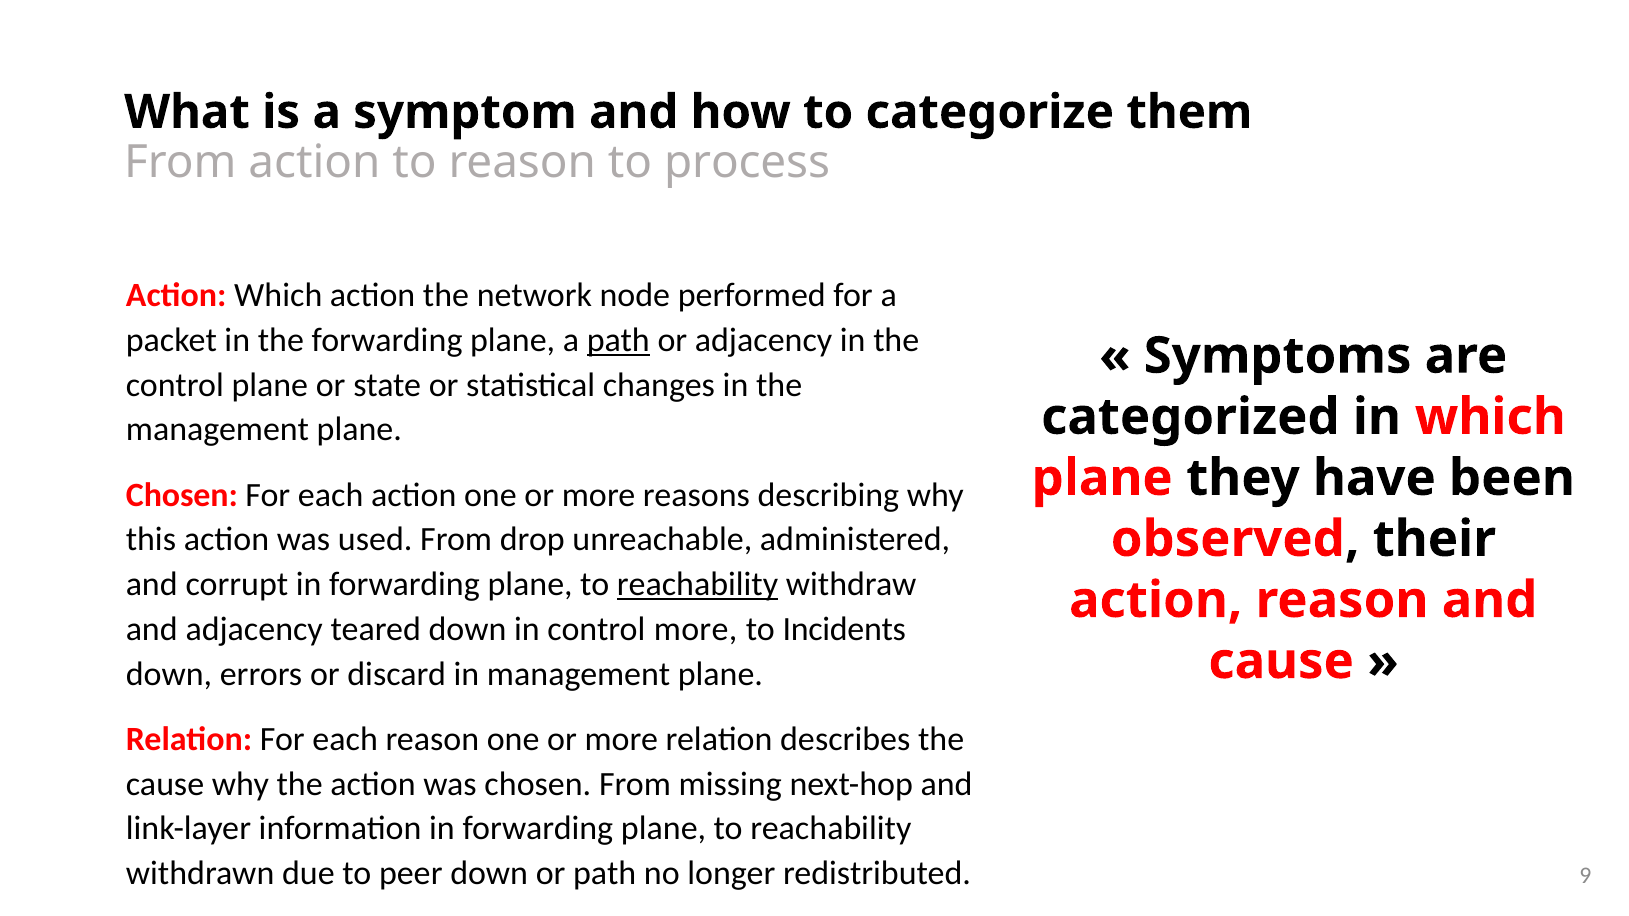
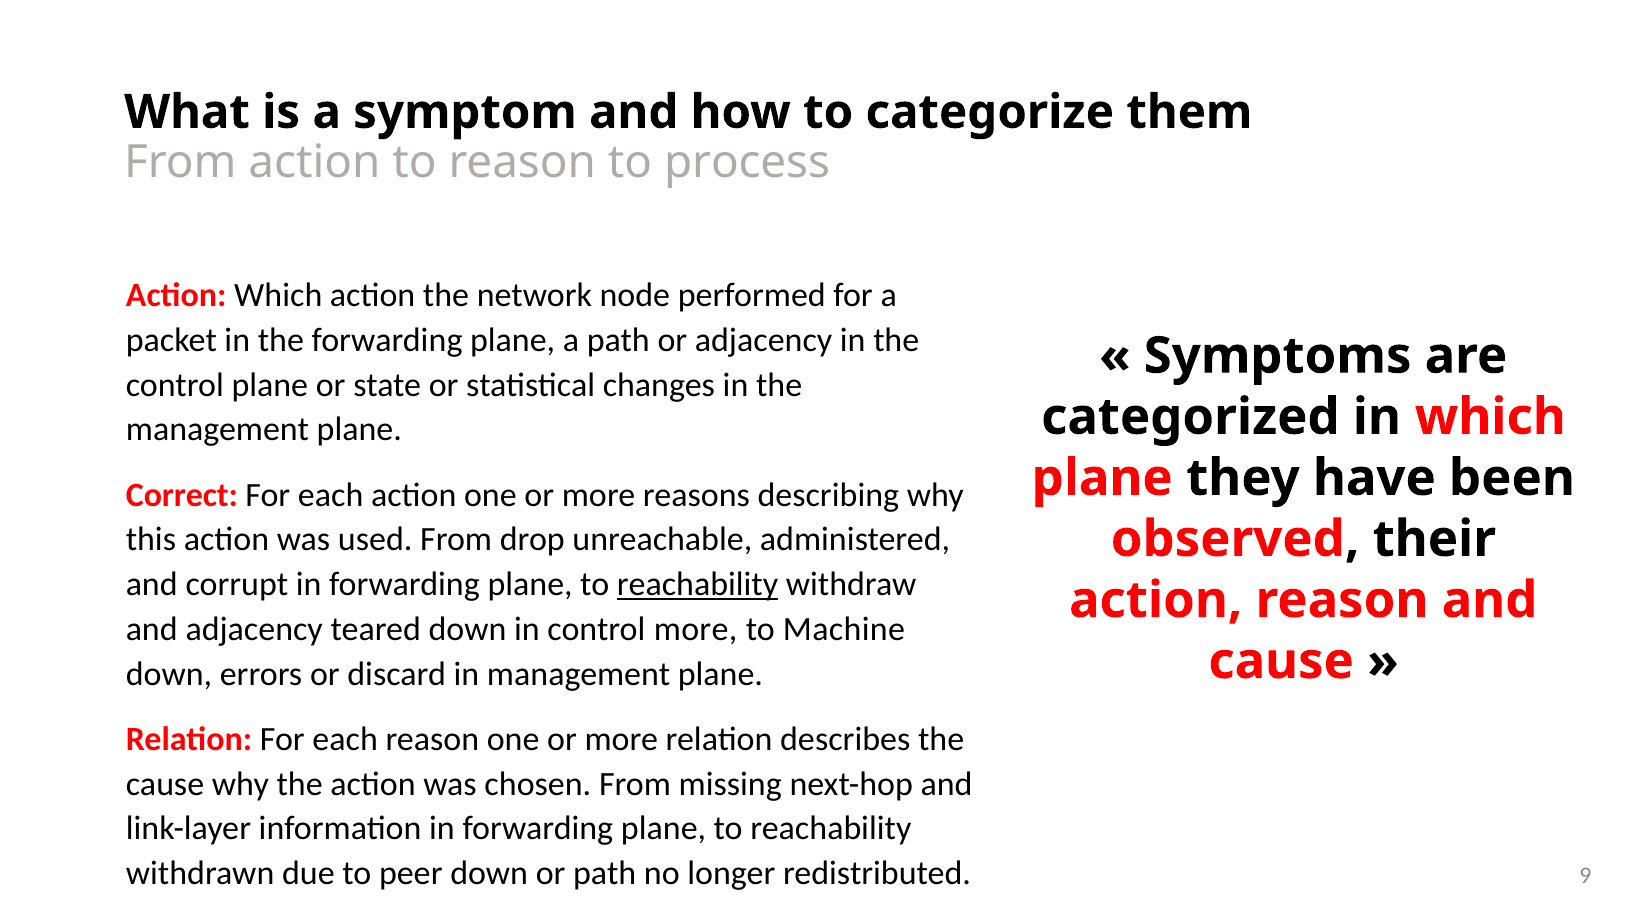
path at (618, 340) underline: present -> none
Chosen at (182, 495): Chosen -> Correct
Incidents: Incidents -> Machine
